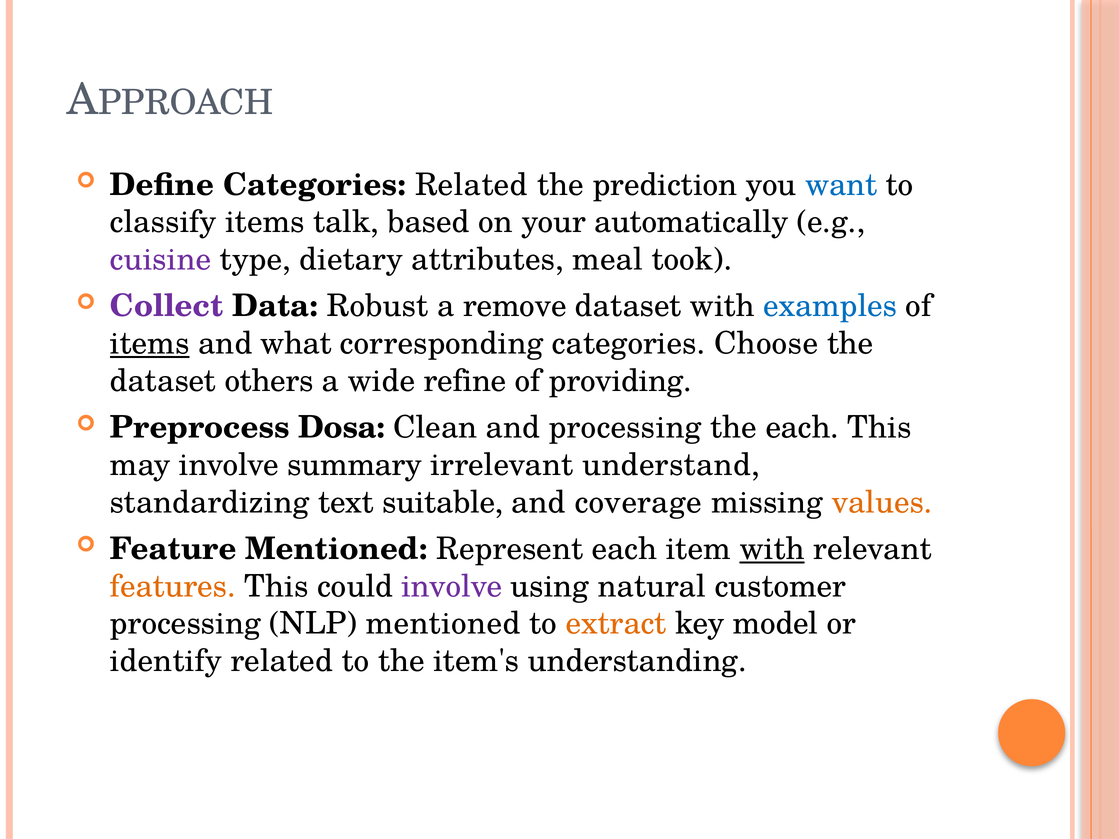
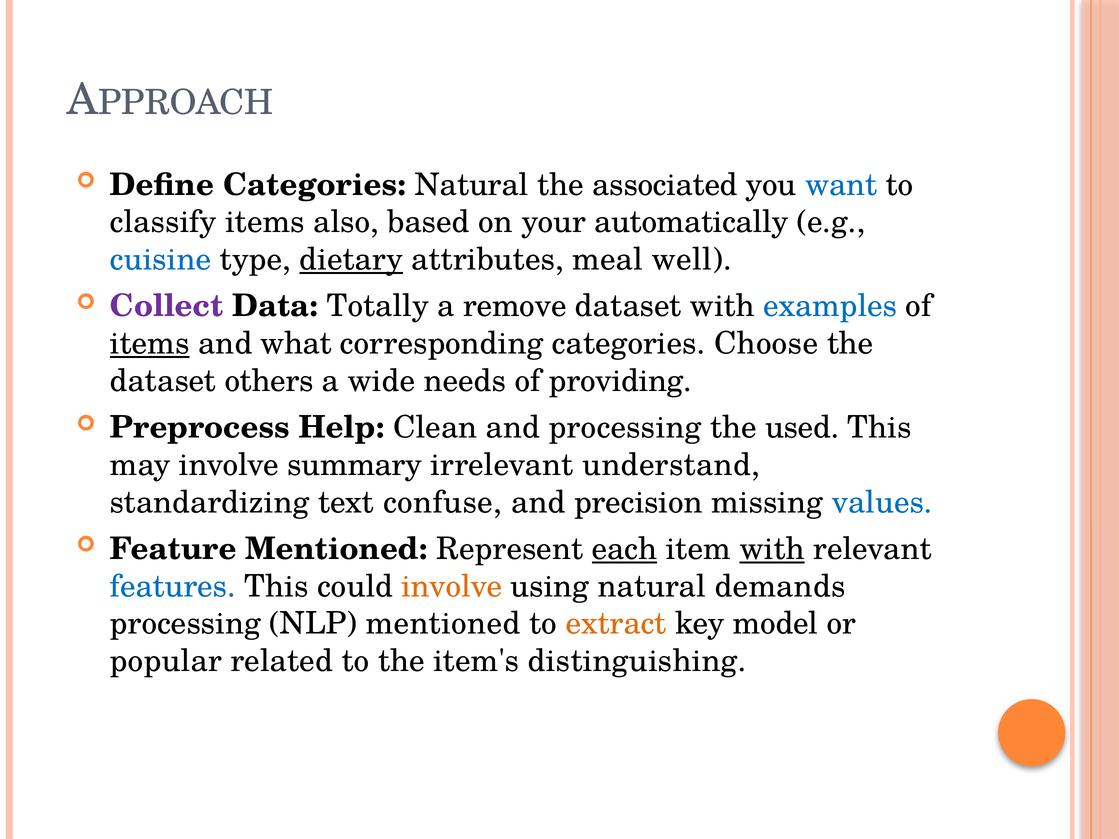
Categories Related: Related -> Natural
prediction: prediction -> associated
talk: talk -> also
cuisine colour: purple -> blue
dietary underline: none -> present
took: took -> well
Robust: Robust -> Totally
refine: refine -> needs
Dosa: Dosa -> Help
the each: each -> used
suitable: suitable -> confuse
coverage: coverage -> precision
values colour: orange -> blue
each at (624, 549) underline: none -> present
features colour: orange -> blue
involve at (452, 587) colour: purple -> orange
customer: customer -> demands
identify: identify -> popular
understanding: understanding -> distinguishing
